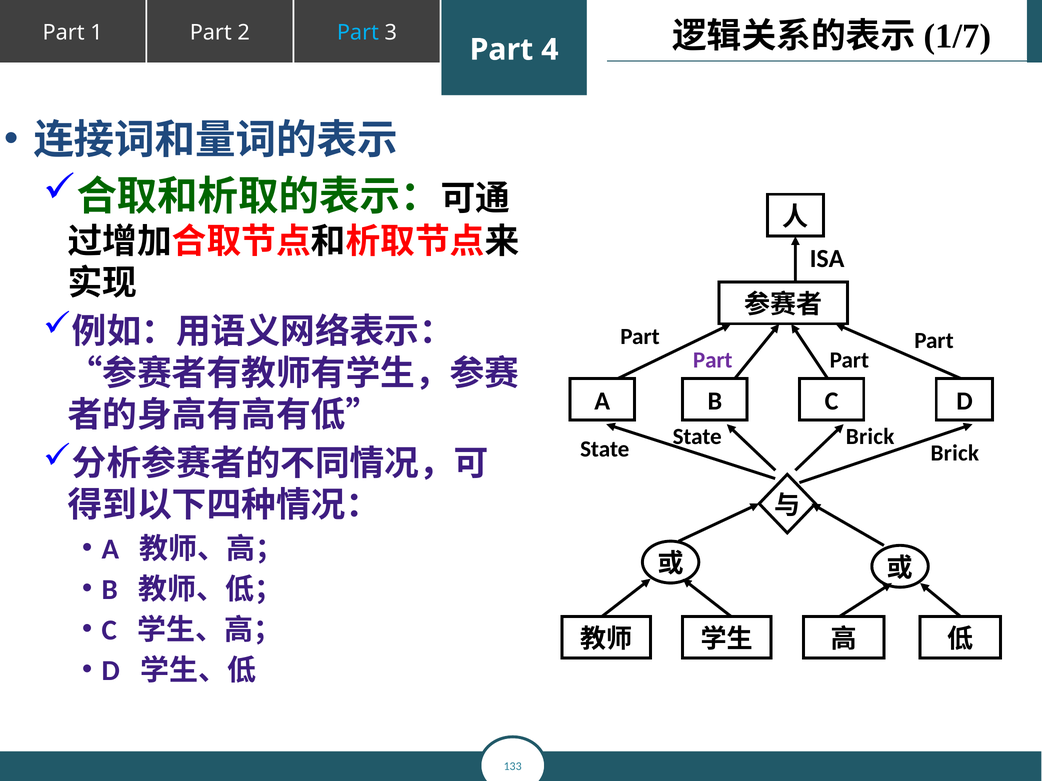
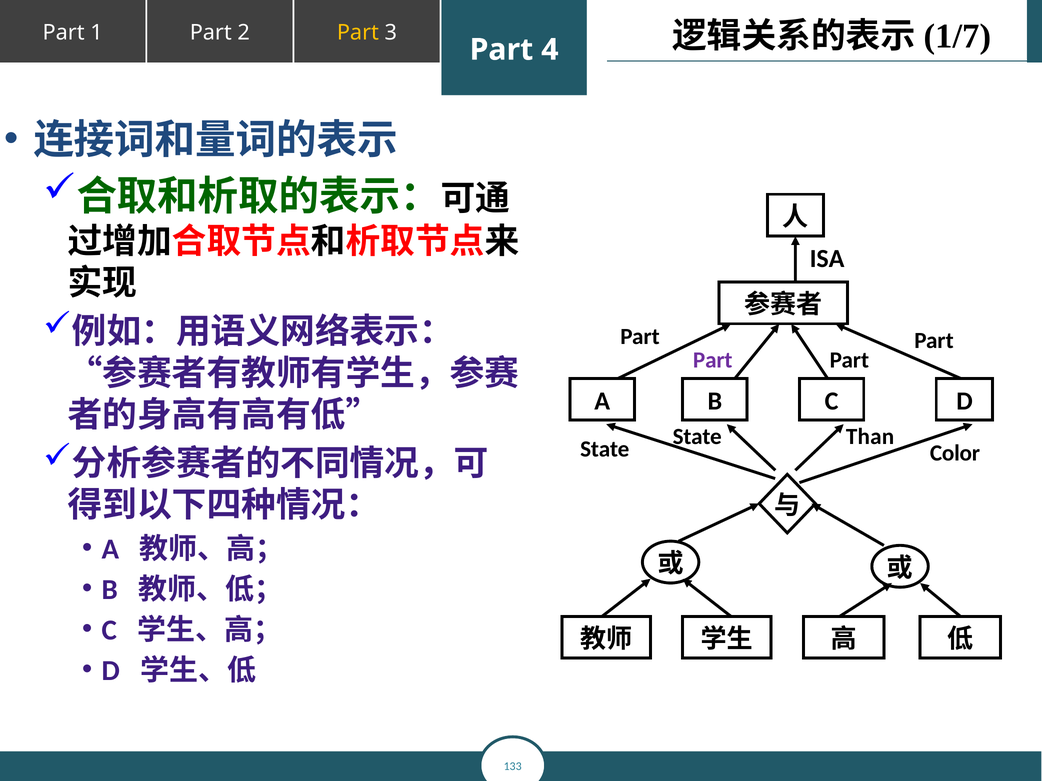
Part at (358, 33) colour: light blue -> yellow
Brick at (870, 437): Brick -> Than
Brick at (955, 453): Brick -> Color
